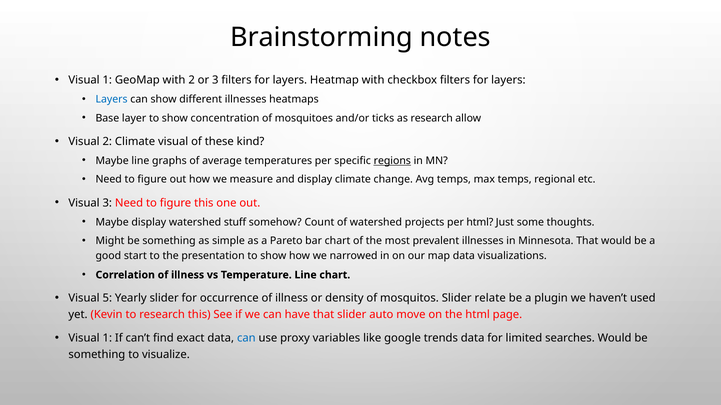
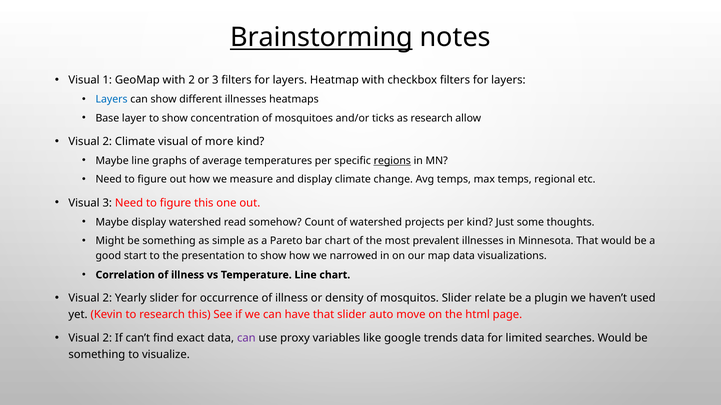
Brainstorming underline: none -> present
these: these -> more
stuff: stuff -> read
per html: html -> kind
5 at (107, 299): 5 -> 2
1 at (107, 339): 1 -> 2
can at (246, 339) colour: blue -> purple
